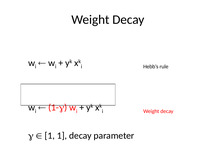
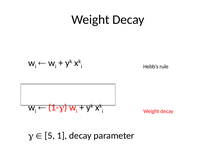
1 at (50, 136): 1 -> 5
